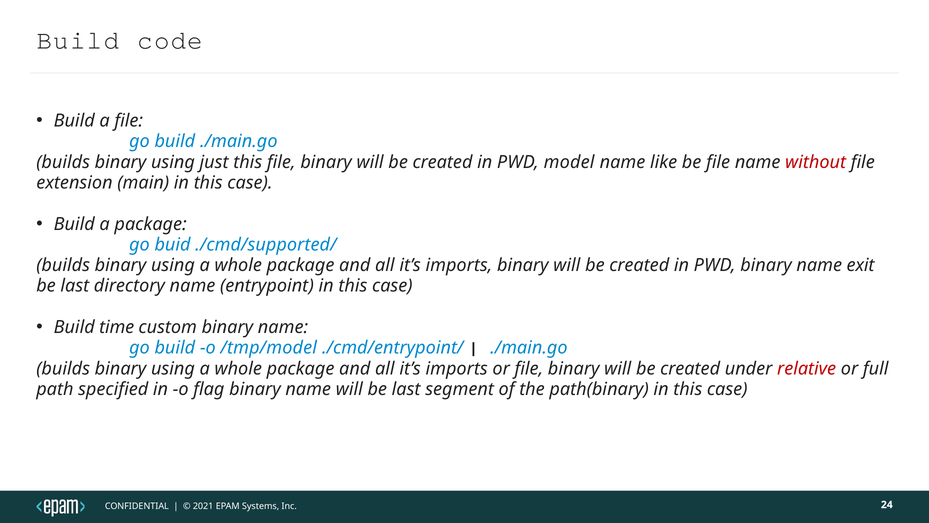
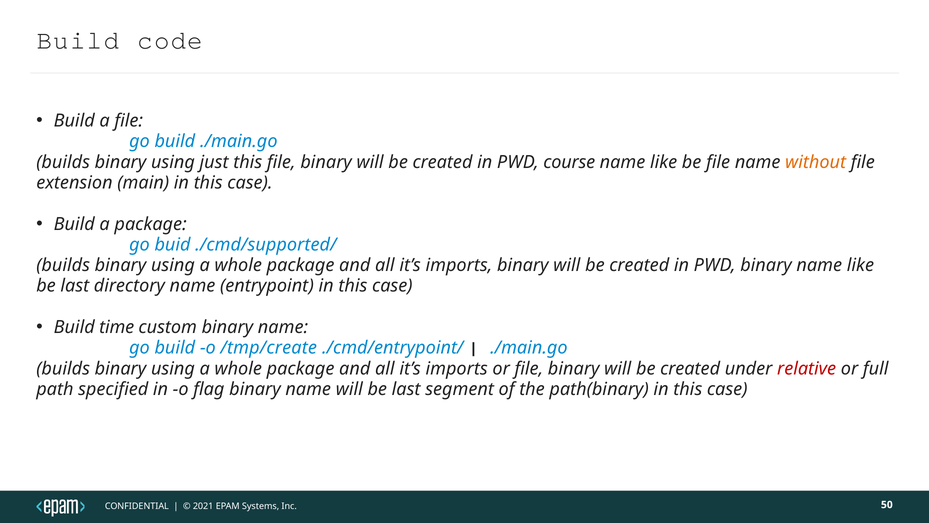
model: model -> course
without colour: red -> orange
binary name exit: exit -> like
/tmp/model: /tmp/model -> /tmp/create
24: 24 -> 50
